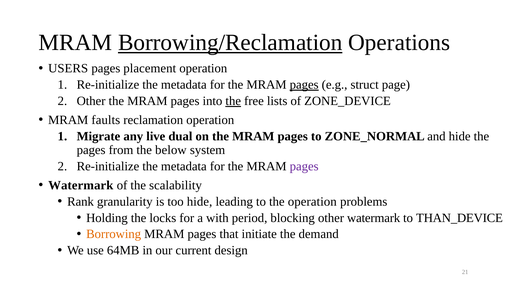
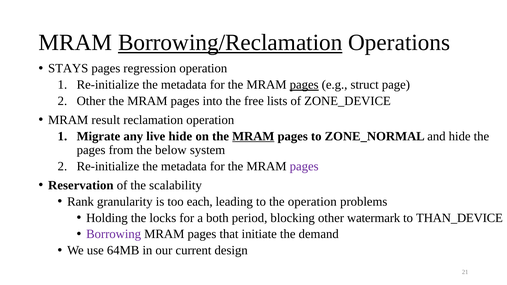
USERS: USERS -> STAYS
placement: placement -> regression
the at (233, 101) underline: present -> none
faults: faults -> result
live dual: dual -> hide
MRAM at (253, 136) underline: none -> present
Watermark at (81, 185): Watermark -> Reservation
too hide: hide -> each
with: with -> both
Borrowing colour: orange -> purple
